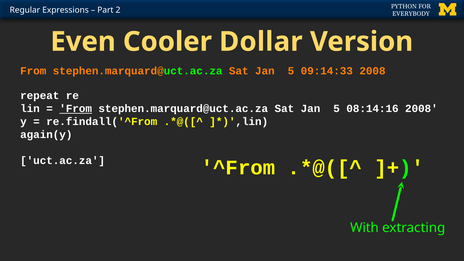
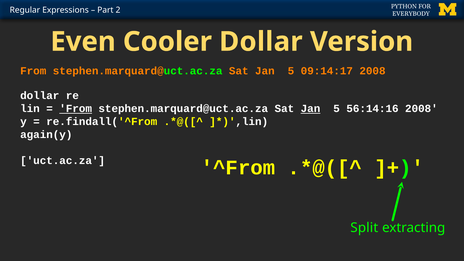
09:14:33: 09:14:33 -> 09:14:17
repeat at (40, 95): repeat -> dollar
Jan at (310, 109) underline: none -> present
08:14:16: 08:14:16 -> 56:14:16
With: With -> Split
